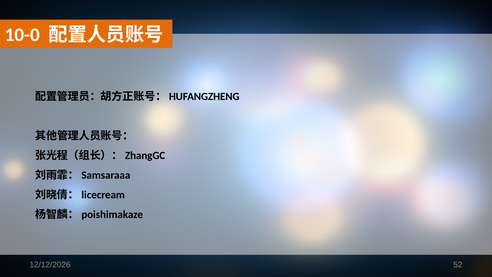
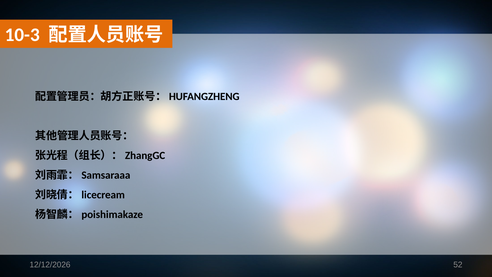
10-0: 10-0 -> 10-3
